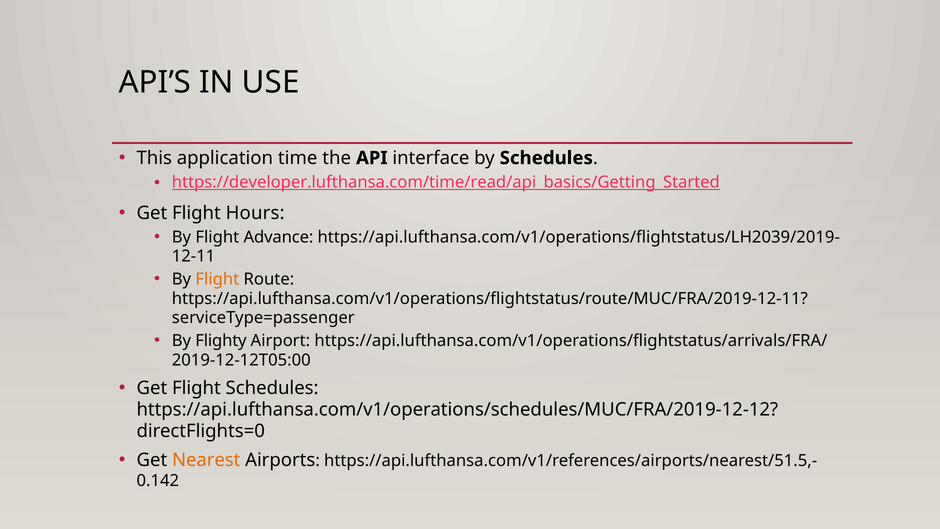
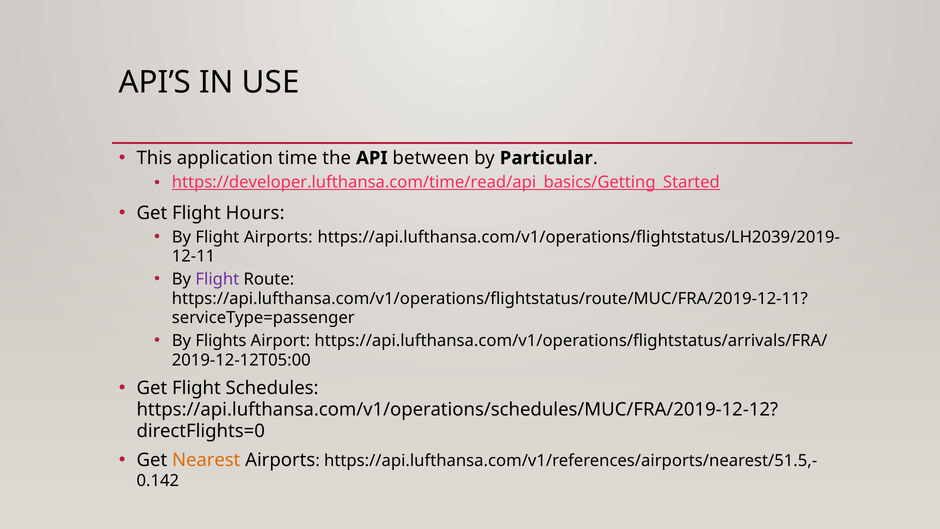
interface: interface -> between
by Schedules: Schedules -> Particular
Flight Advance: Advance -> Airports
Flight at (217, 279) colour: orange -> purple
Flighty: Flighty -> Flights
